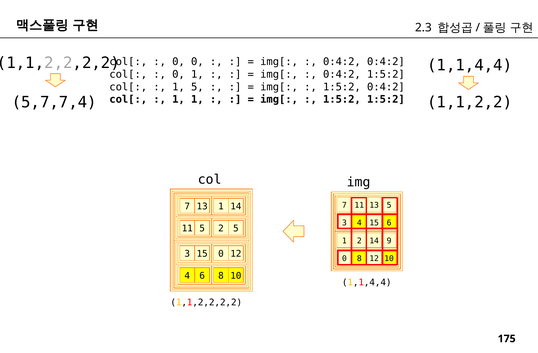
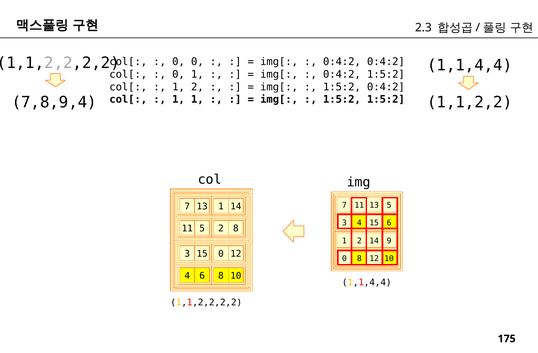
5 at (197, 87): 5 -> 2
5,7,7,4: 5,7,7,4 -> 7,8,9,4
2 5: 5 -> 8
